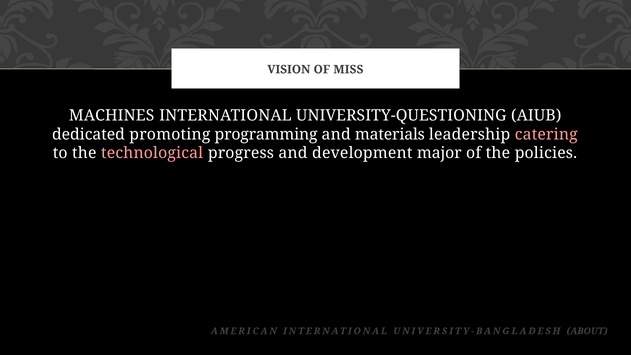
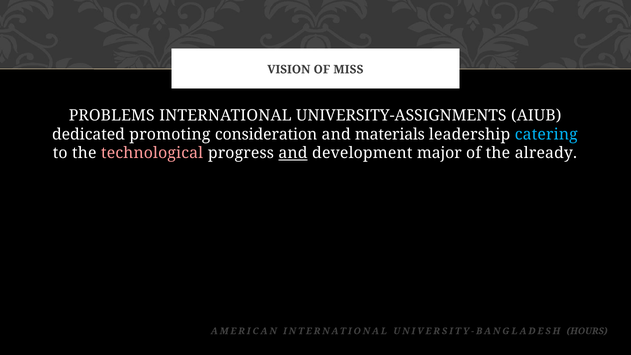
MACHINES: MACHINES -> PROBLEMS
UNIVERSITY-QUESTIONING: UNIVERSITY-QUESTIONING -> UNIVERSITY-ASSIGNMENTS
programming: programming -> consideration
catering colour: pink -> light blue
and at (293, 153) underline: none -> present
policies: policies -> already
ABOUT: ABOUT -> HOURS
